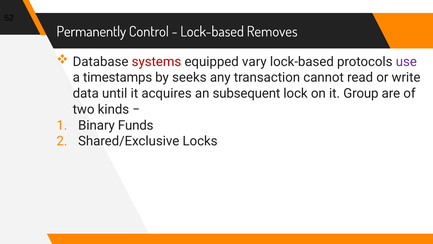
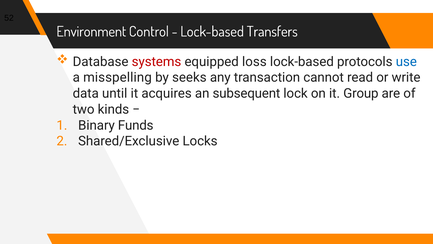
Permanently: Permanently -> Environment
Removes: Removes -> Transfers
vary: vary -> loss
use colour: purple -> blue
timestamps: timestamps -> misspelling
